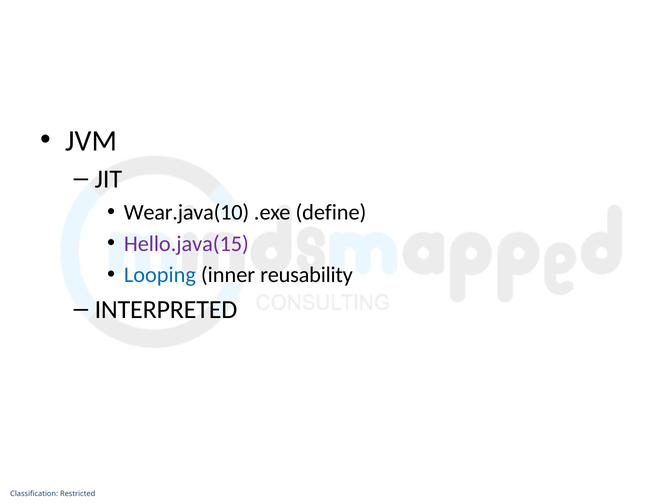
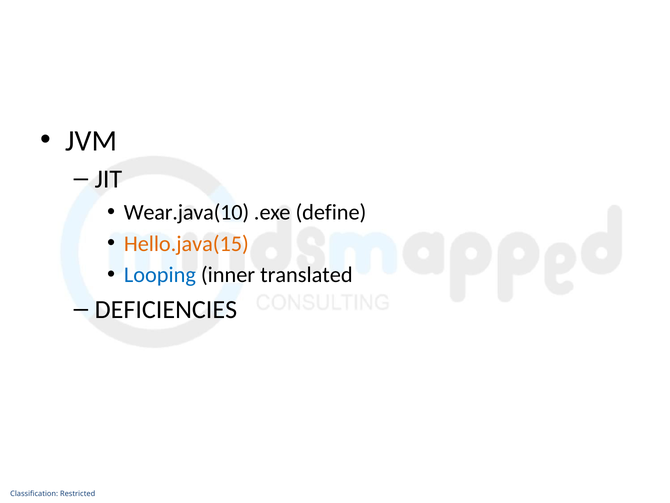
Hello.java(15 colour: purple -> orange
reusability: reusability -> translated
INTERPRETED: INTERPRETED -> DEFICIENCIES
